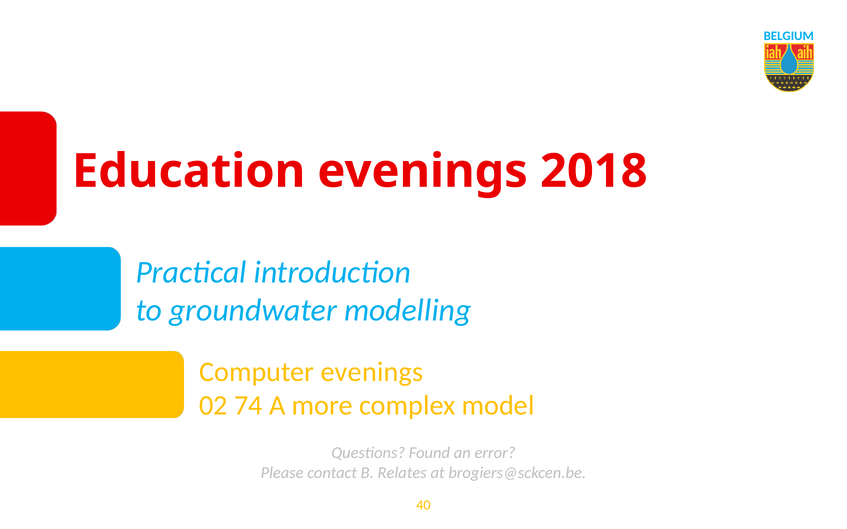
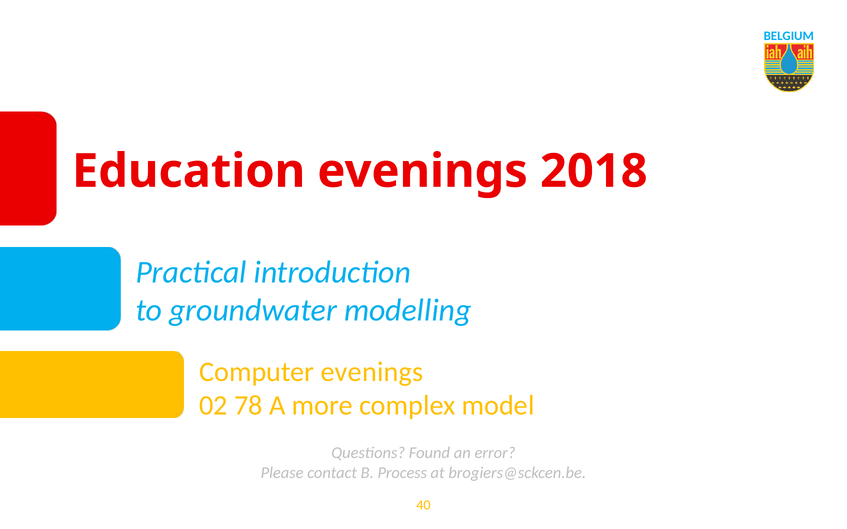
74: 74 -> 78
Relates: Relates -> Process
